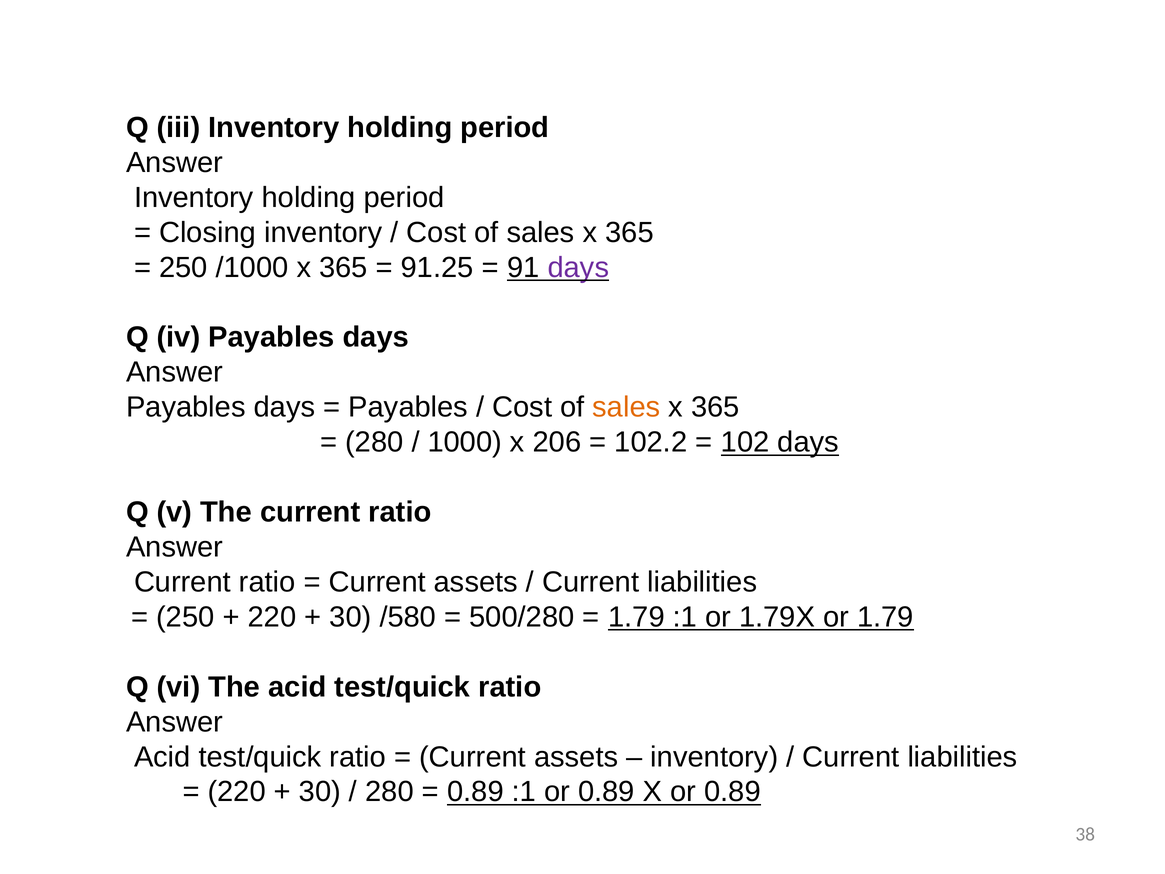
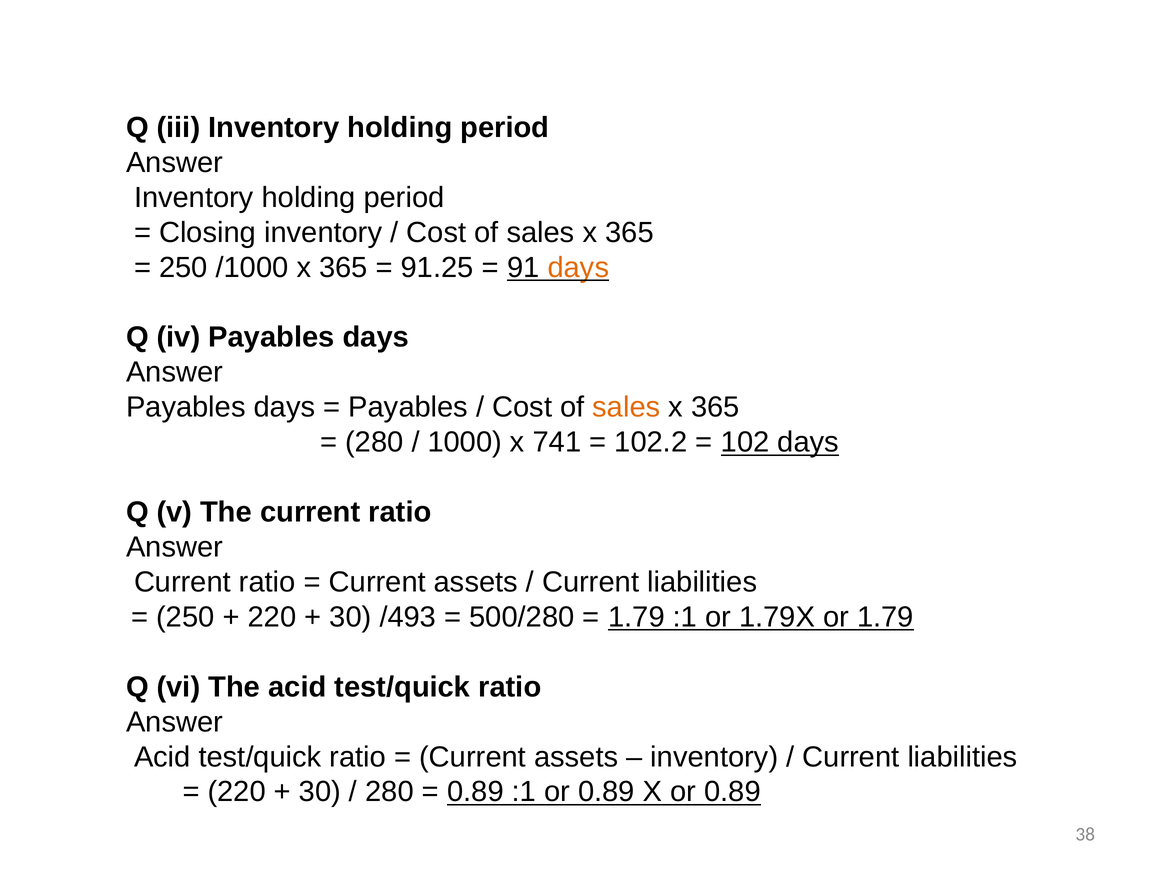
days at (578, 267) colour: purple -> orange
206: 206 -> 741
/580: /580 -> /493
